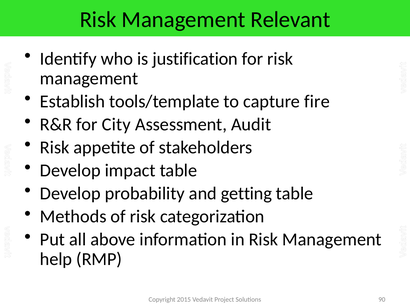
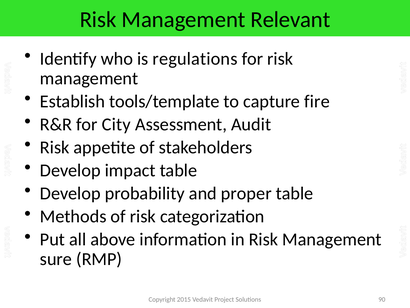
justification: justification -> regulations
getting: getting -> proper
help: help -> sure
